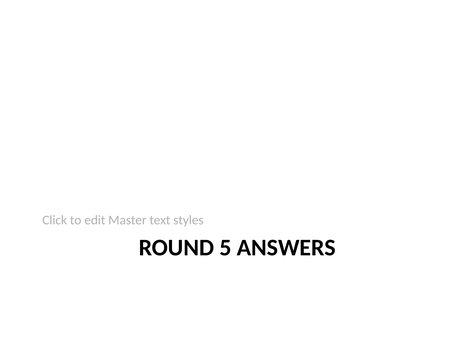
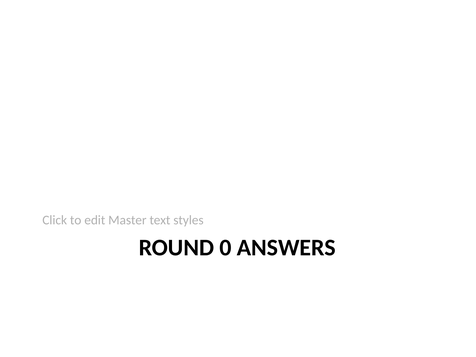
5: 5 -> 0
